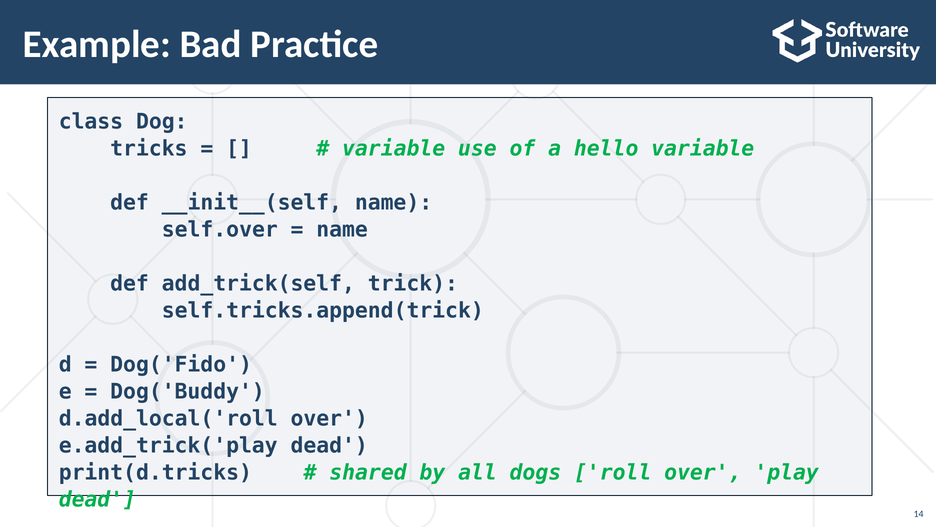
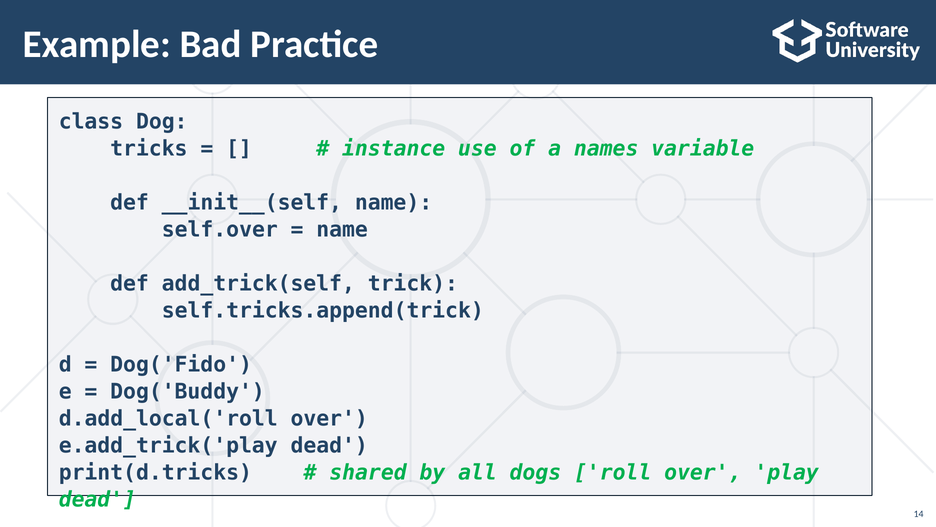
variable at (394, 148): variable -> instance
hello: hello -> names
